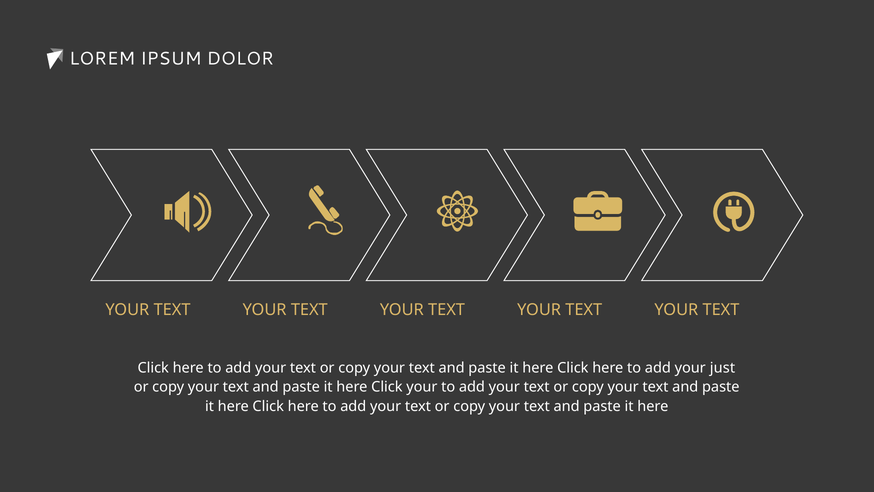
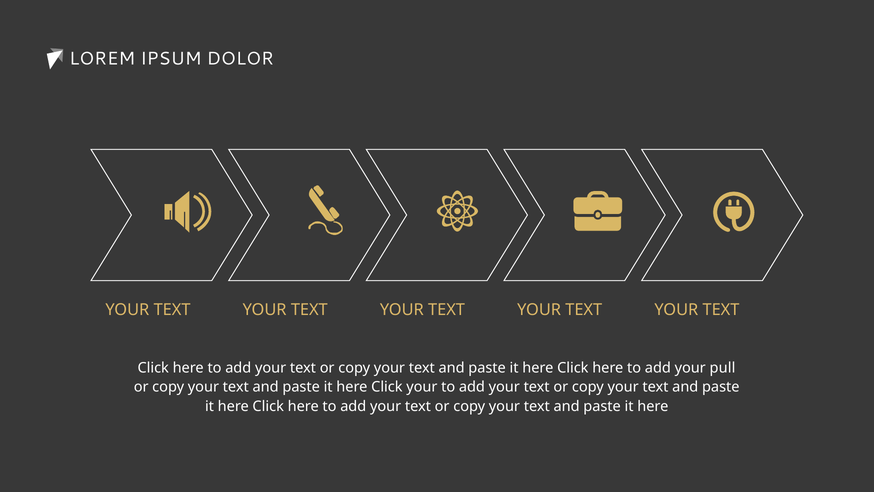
just: just -> pull
